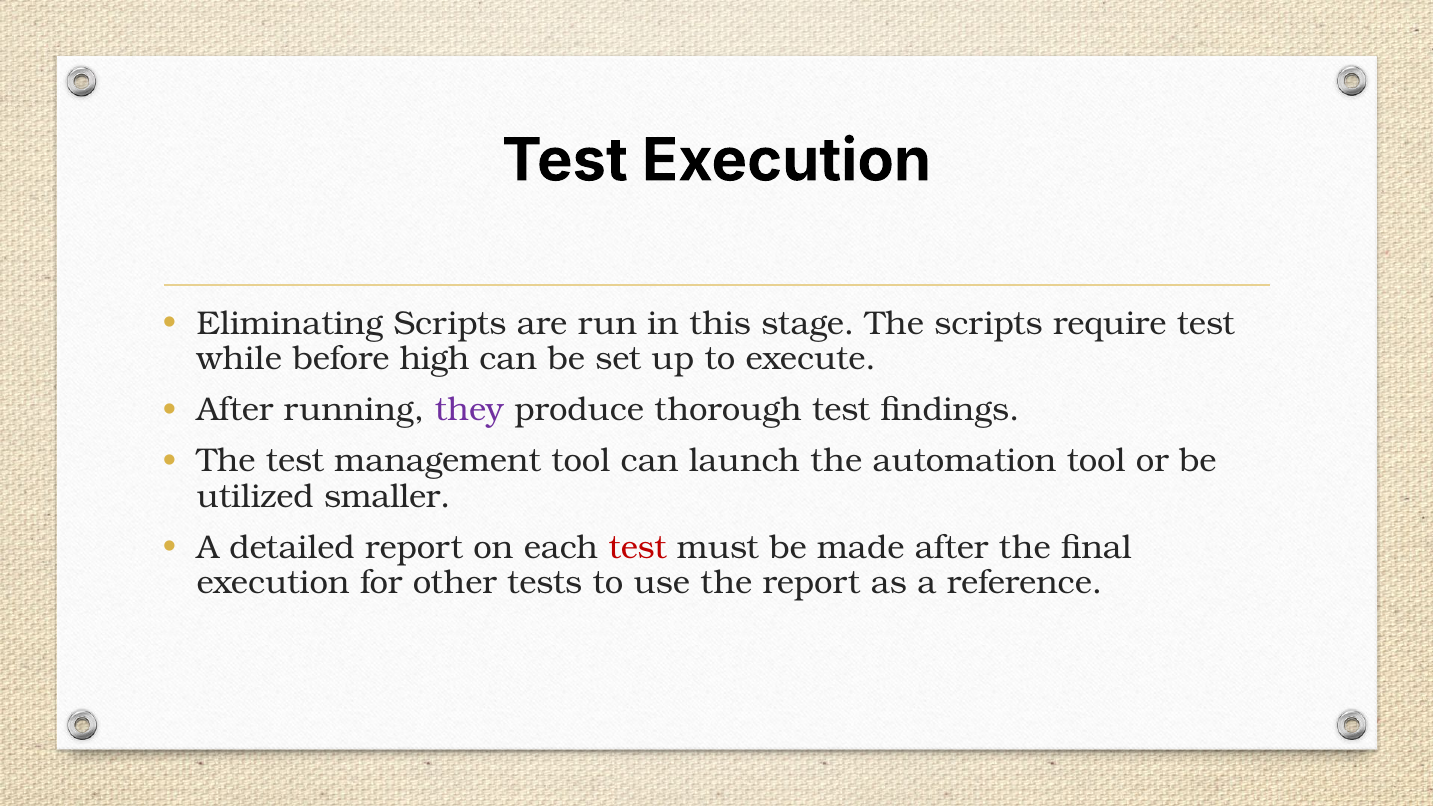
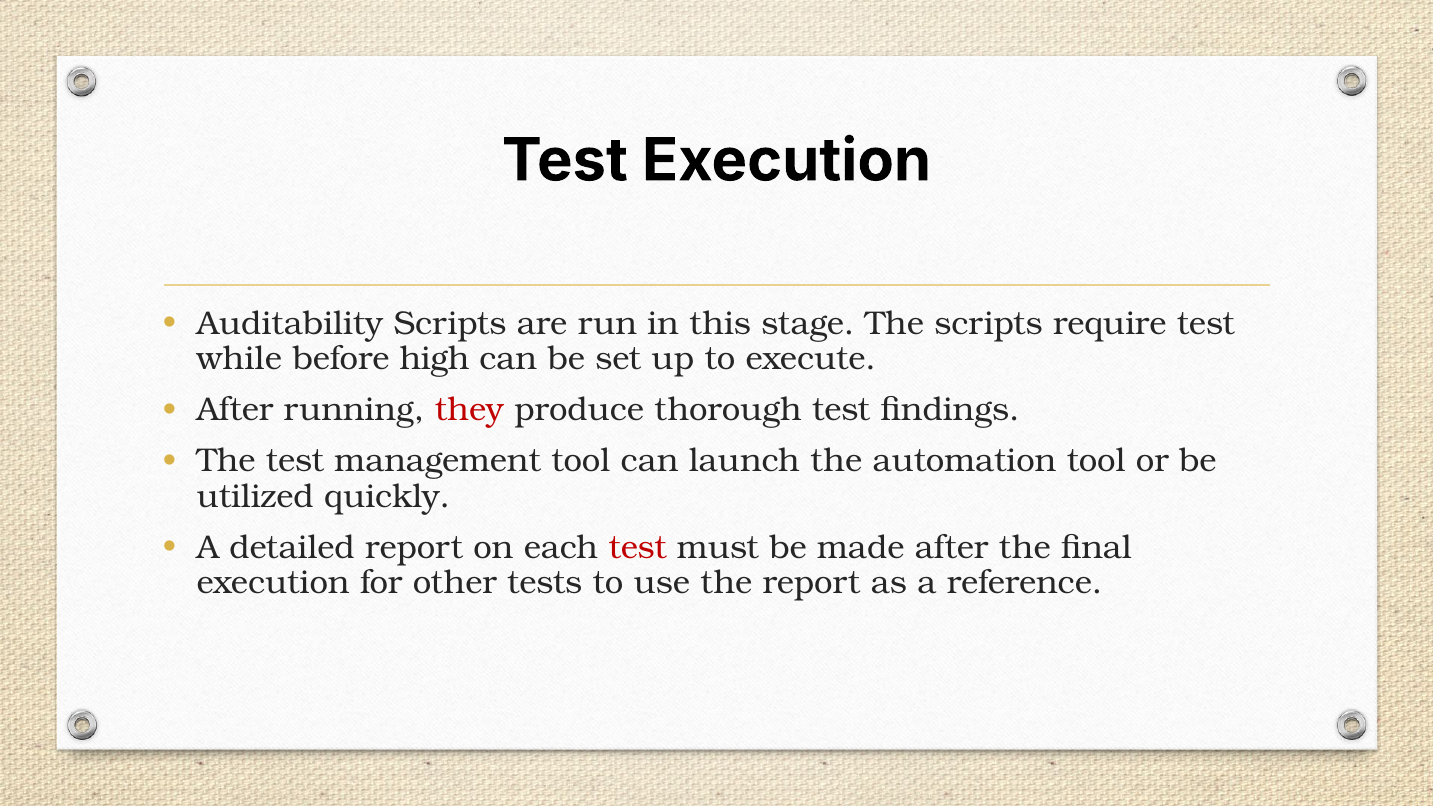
Eliminating: Eliminating -> Auditability
they colour: purple -> red
smaller: smaller -> quickly
